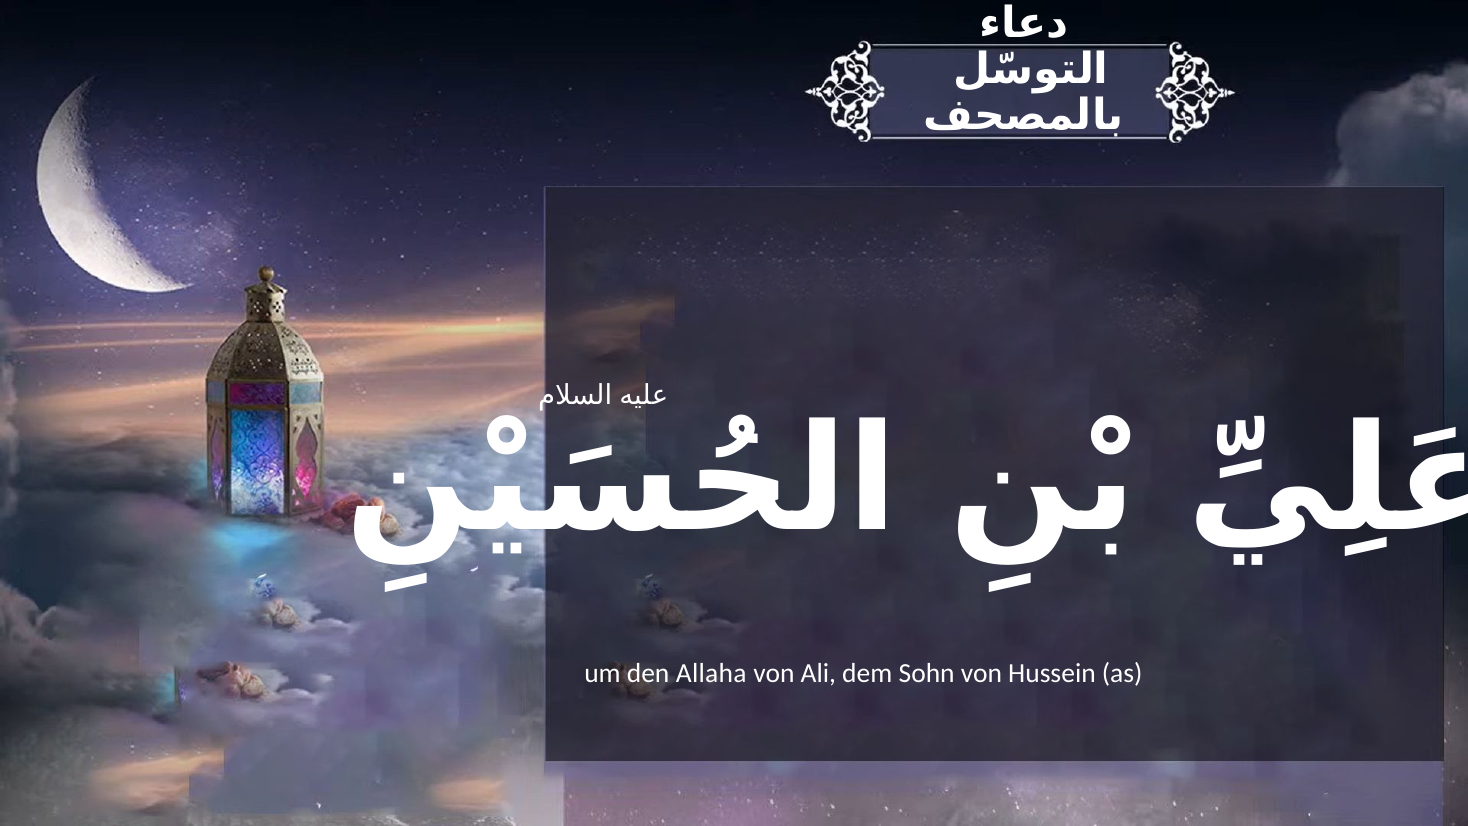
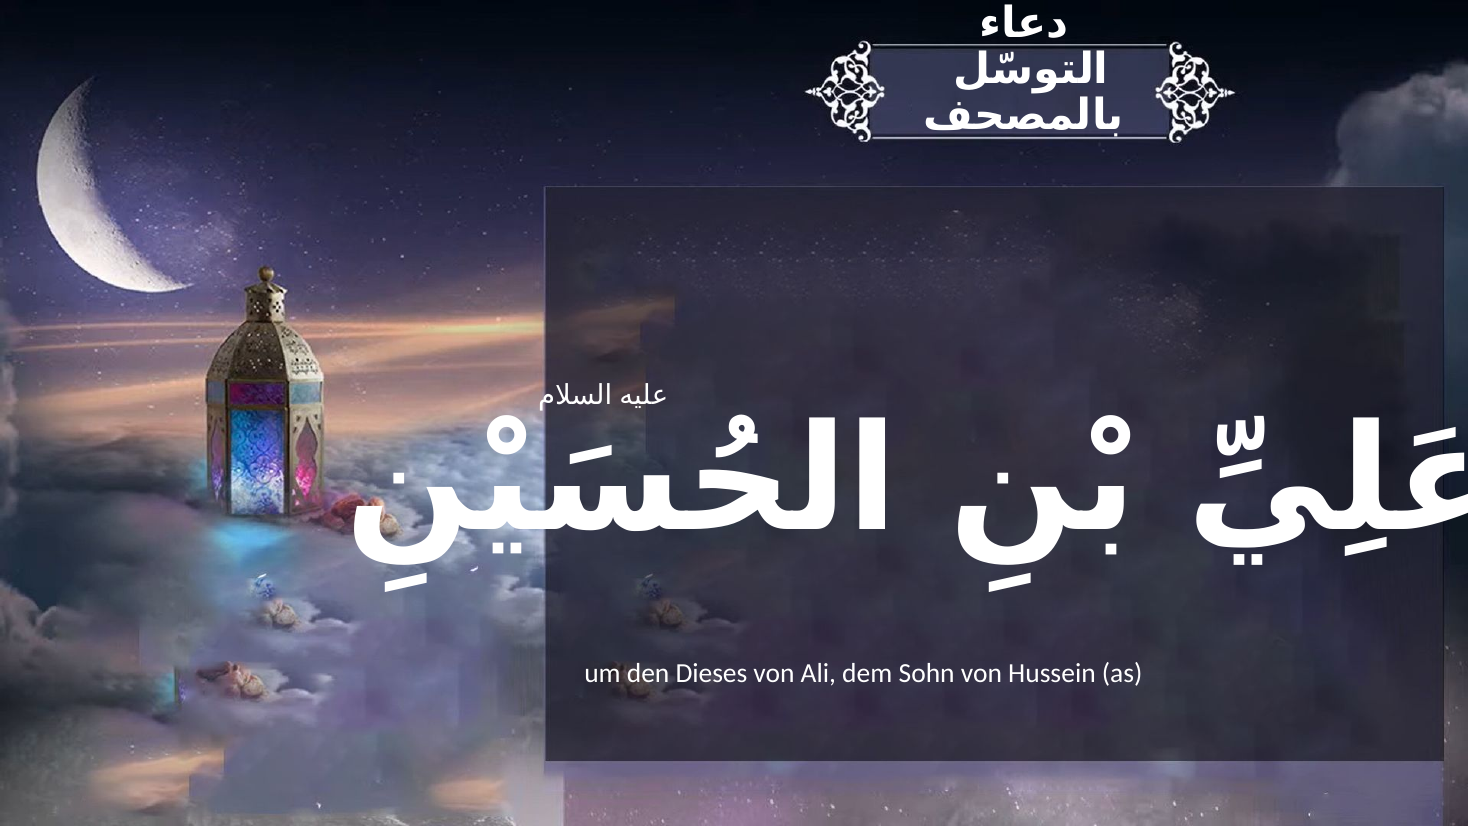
Allaha: Allaha -> Dieses
